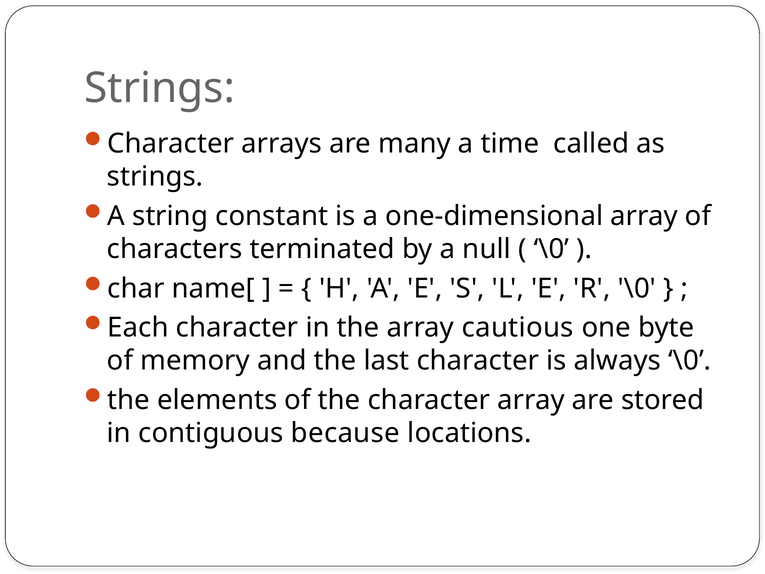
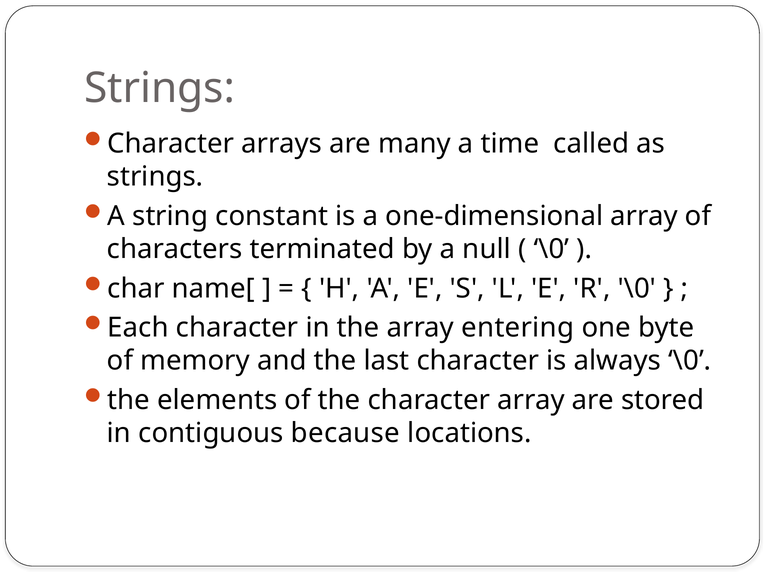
cautious: cautious -> entering
